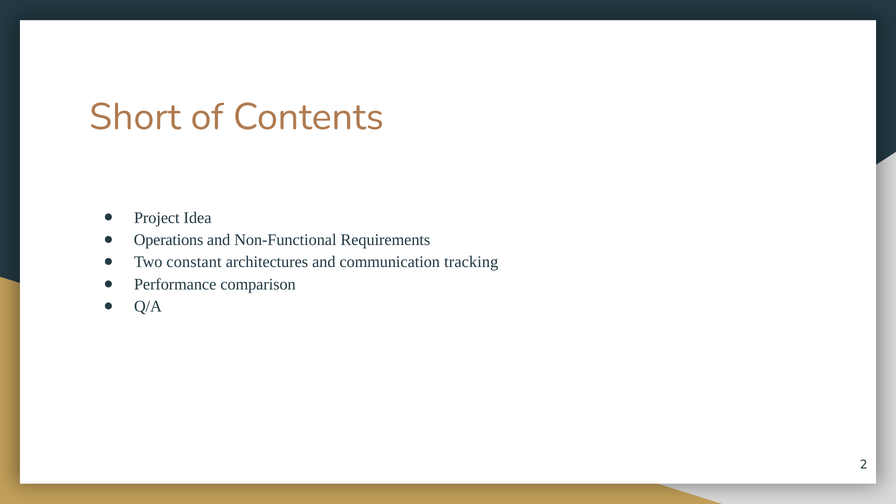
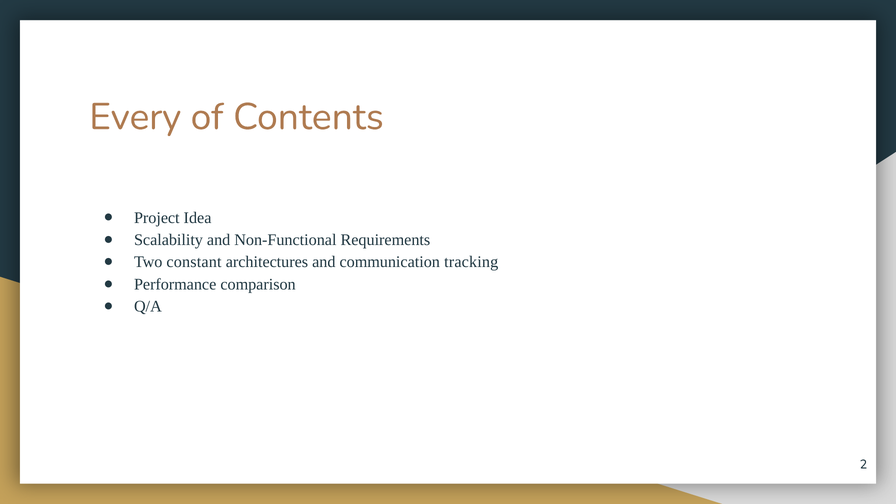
Short: Short -> Every
Operations: Operations -> Scalability
